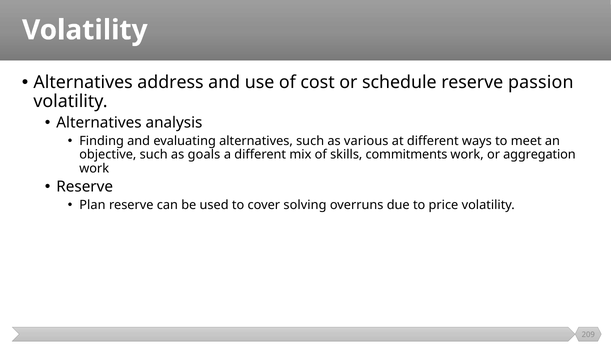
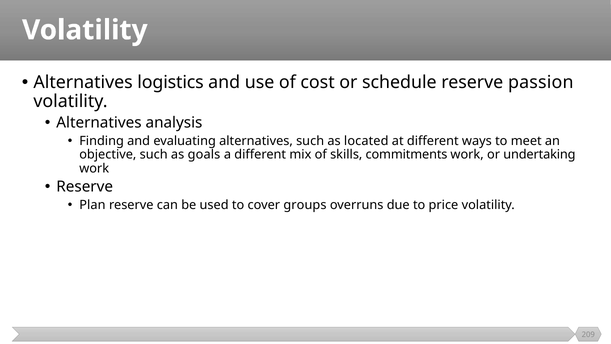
address: address -> logistics
various: various -> located
aggregation: aggregation -> undertaking
solving: solving -> groups
